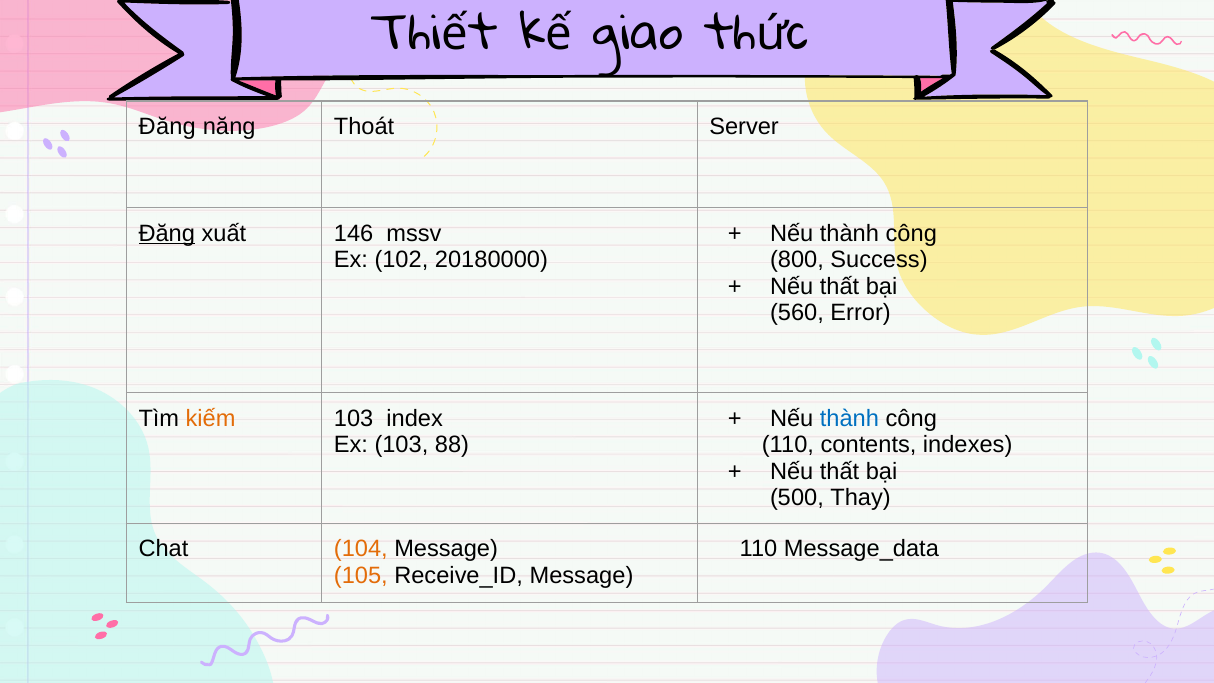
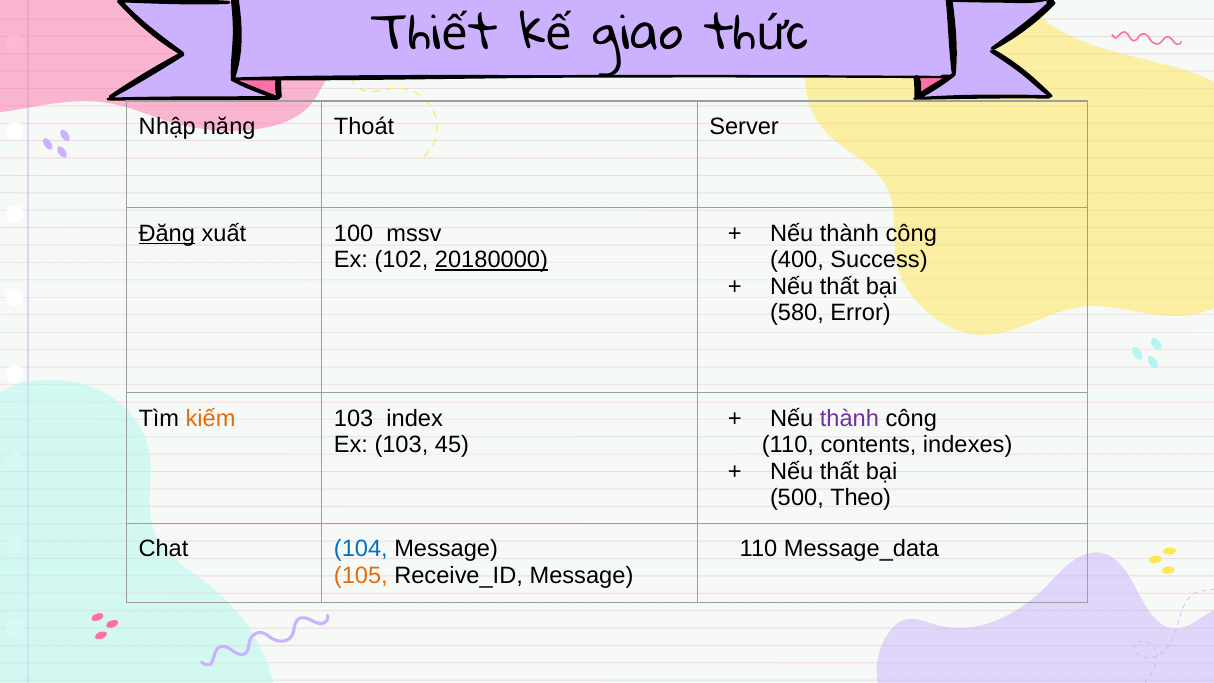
Đăng at (167, 127): Đăng -> Nhập
146: 146 -> 100
20180000 underline: none -> present
800: 800 -> 400
560: 560 -> 580
thành at (849, 419) colour: blue -> purple
88: 88 -> 45
Thay: Thay -> Theo
104 colour: orange -> blue
